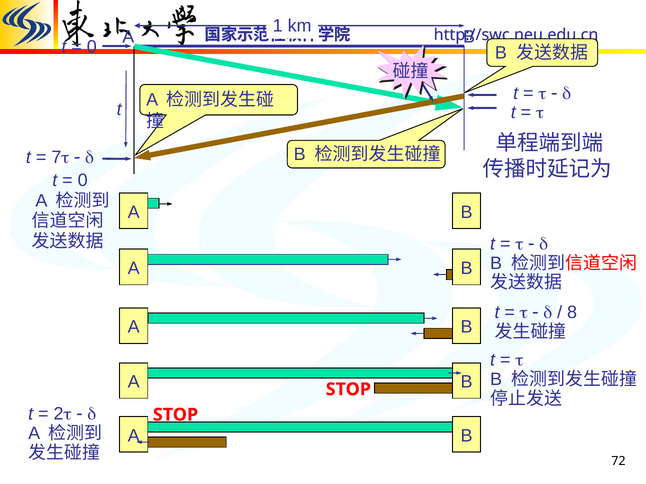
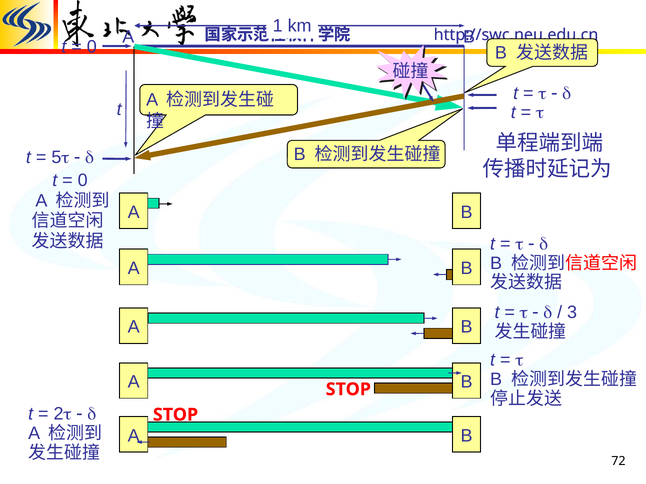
7: 7 -> 5
8: 8 -> 3
